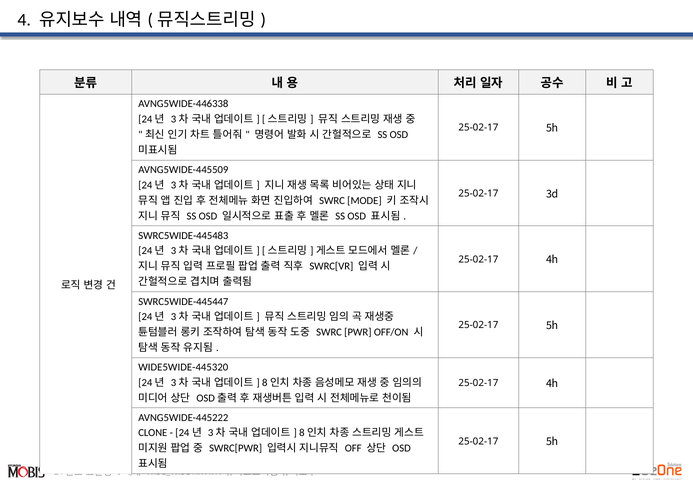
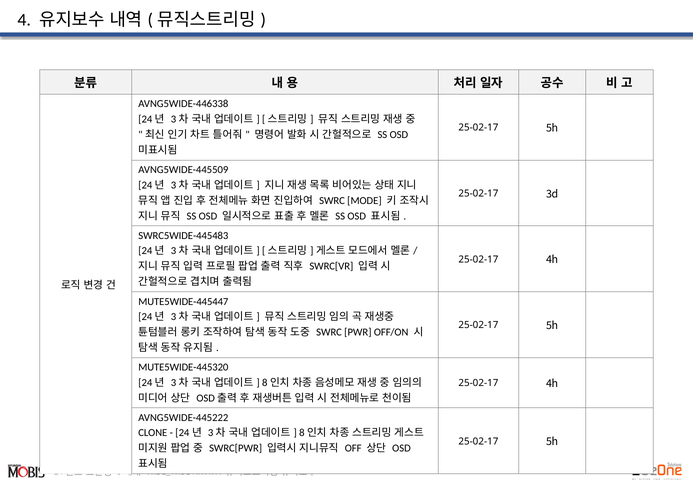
SWRC5WIDE-445447: SWRC5WIDE-445447 -> MUTE5WIDE-445447
WIDE5WIDE-445320: WIDE5WIDE-445320 -> MUTE5WIDE-445320
